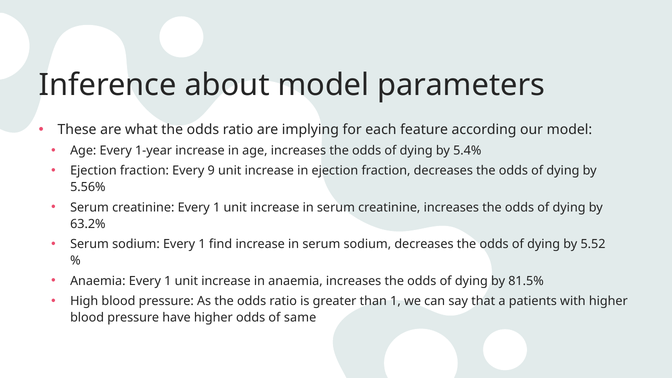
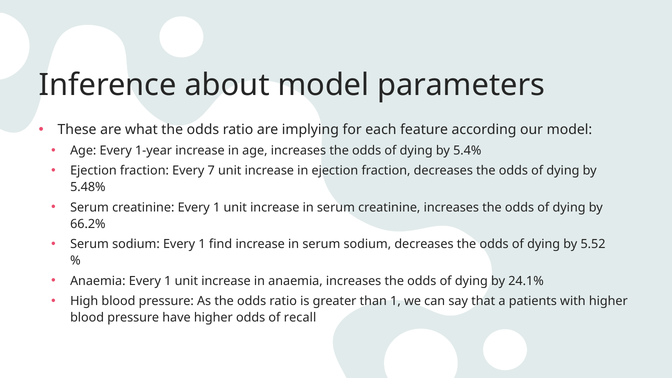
9: 9 -> 7
5.56%: 5.56% -> 5.48%
63.2%: 63.2% -> 66.2%
81.5%: 81.5% -> 24.1%
same: same -> recall
